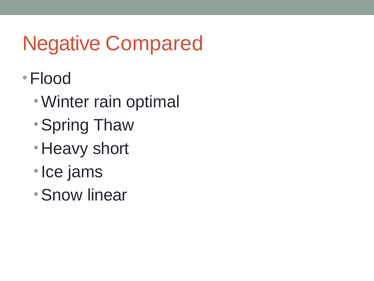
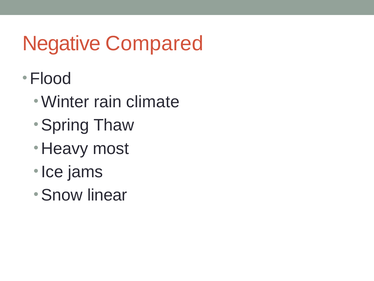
optimal: optimal -> climate
short: short -> most
